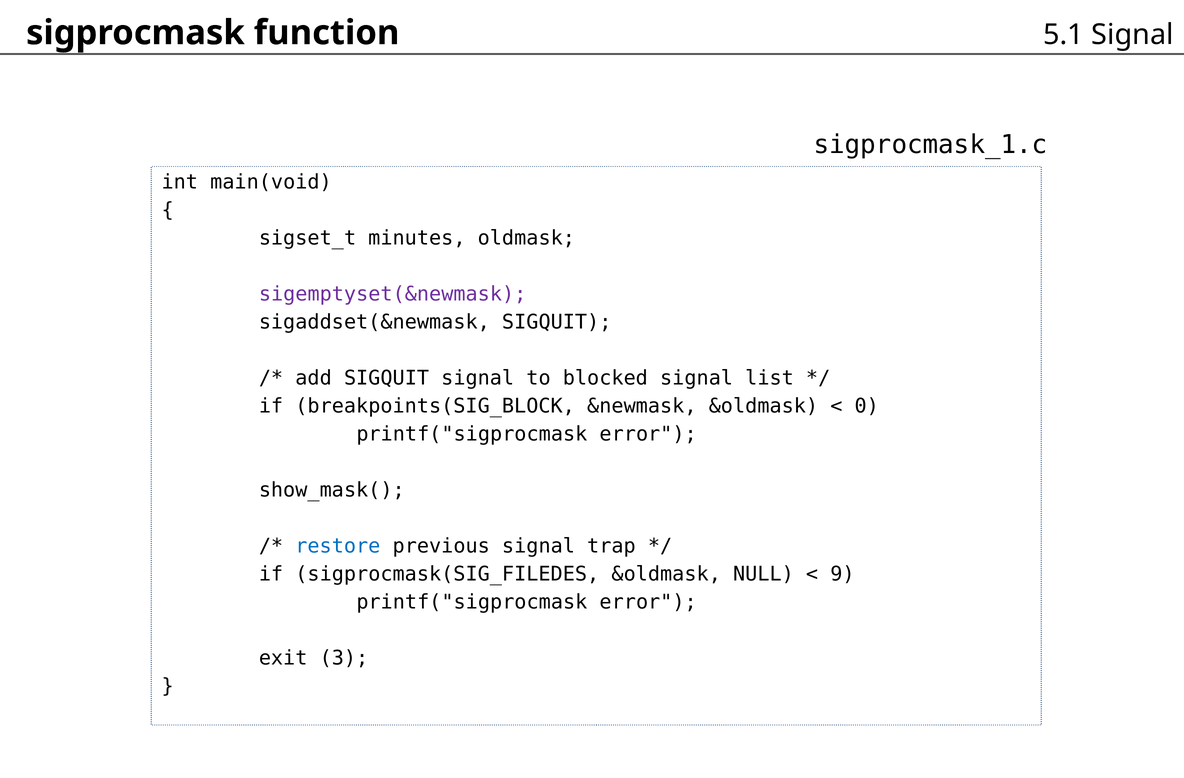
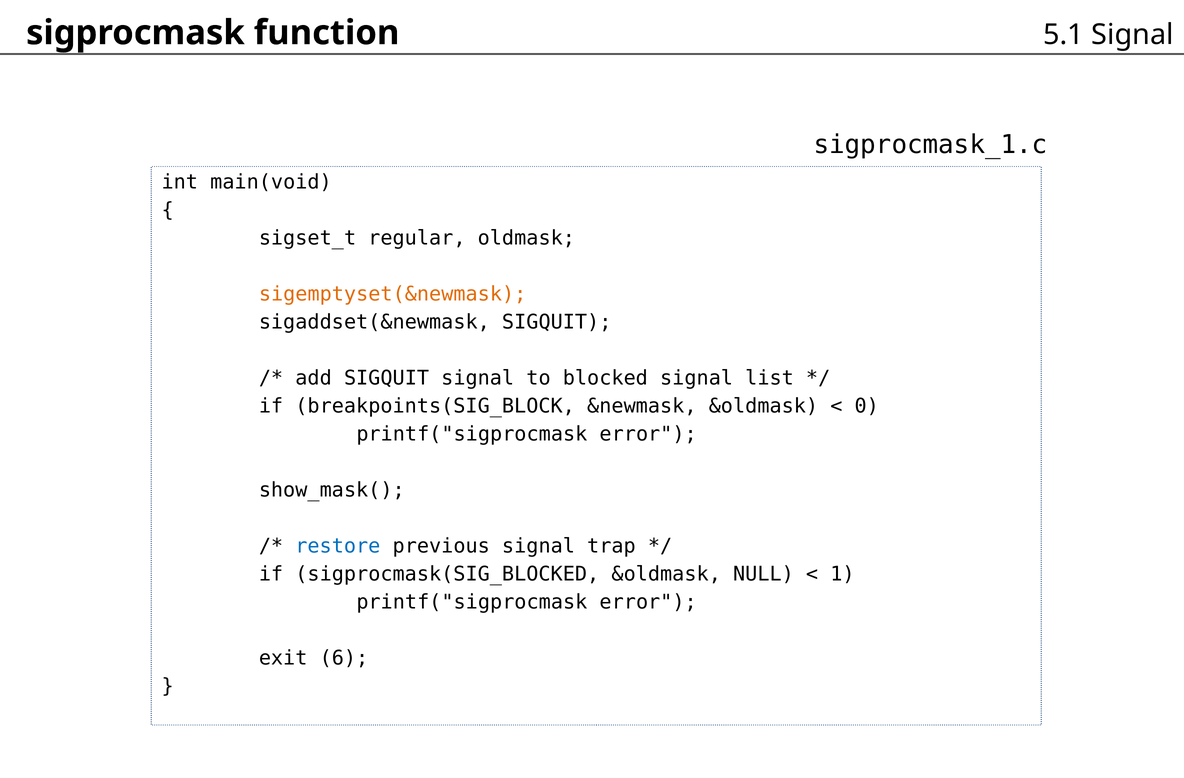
minutes: minutes -> regular
sigemptyset(&newmask colour: purple -> orange
sigprocmask(SIG_FILEDES: sigprocmask(SIG_FILEDES -> sigprocmask(SIG_BLOCKED
9: 9 -> 1
3: 3 -> 6
